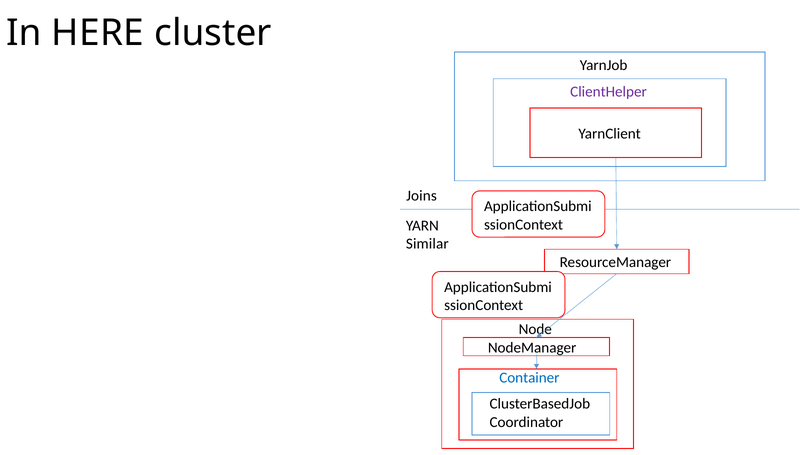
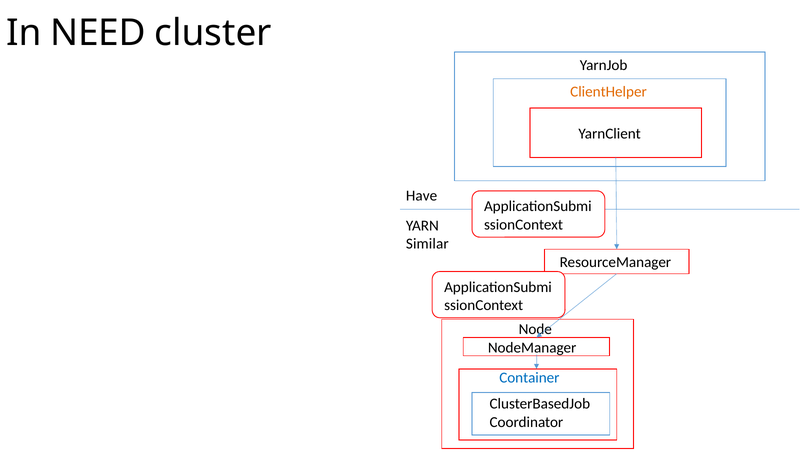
HERE: HERE -> NEED
ClientHelper colour: purple -> orange
Joins: Joins -> Have
